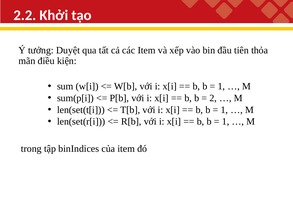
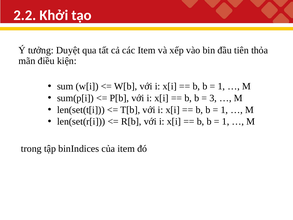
2: 2 -> 3
